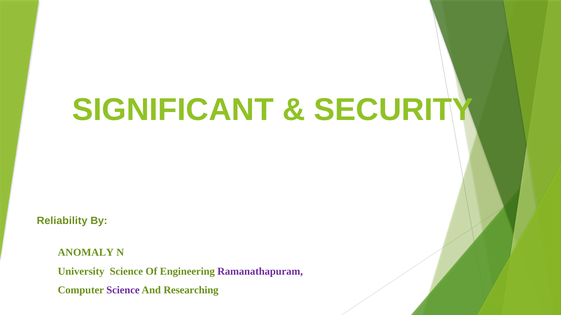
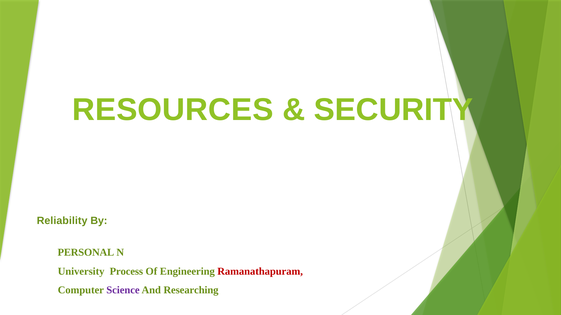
SIGNIFICANT: SIGNIFICANT -> RESOURCES
ANOMALY: ANOMALY -> PERSONAL
University Science: Science -> Process
Ramanathapuram colour: purple -> red
